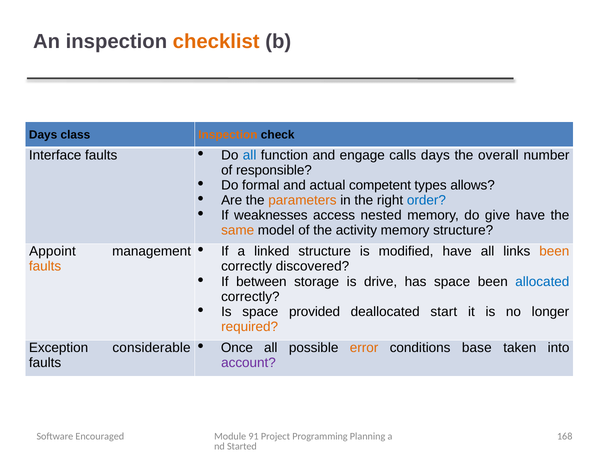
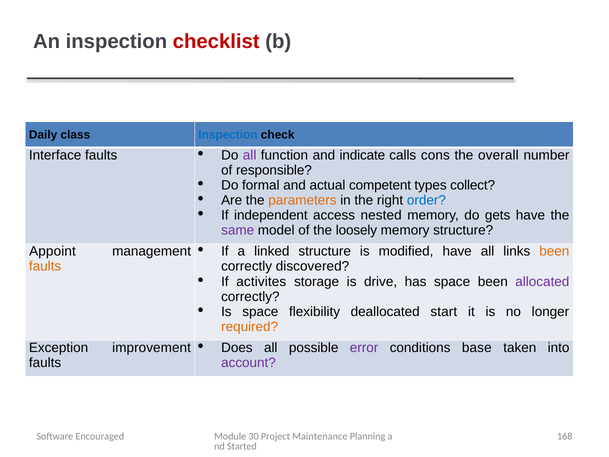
checklist colour: orange -> red
Days at (43, 135): Days -> Daily
Inspection at (228, 135) colour: orange -> blue
all at (250, 155) colour: blue -> purple
engage: engage -> indicate
calls days: days -> cons
allows: allows -> collect
weaknesses: weaknesses -> independent
give: give -> gets
same colour: orange -> purple
activity: activity -> loosely
between: between -> activites
allocated colour: blue -> purple
provided: provided -> flexibility
Once: Once -> Does
error colour: orange -> purple
considerable: considerable -> improvement
91: 91 -> 30
Programming: Programming -> Maintenance
